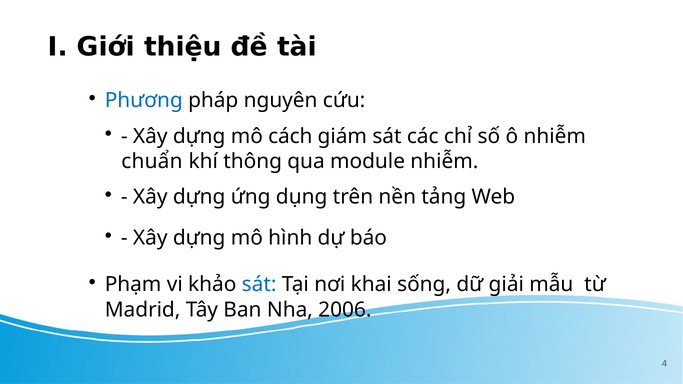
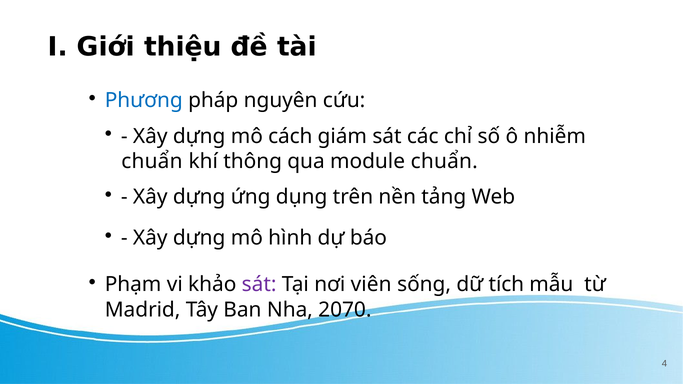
module nhiễm: nhiễm -> chuẩn
sát at (259, 285) colour: blue -> purple
khai: khai -> viên
giải: giải -> tích
2006: 2006 -> 2070
